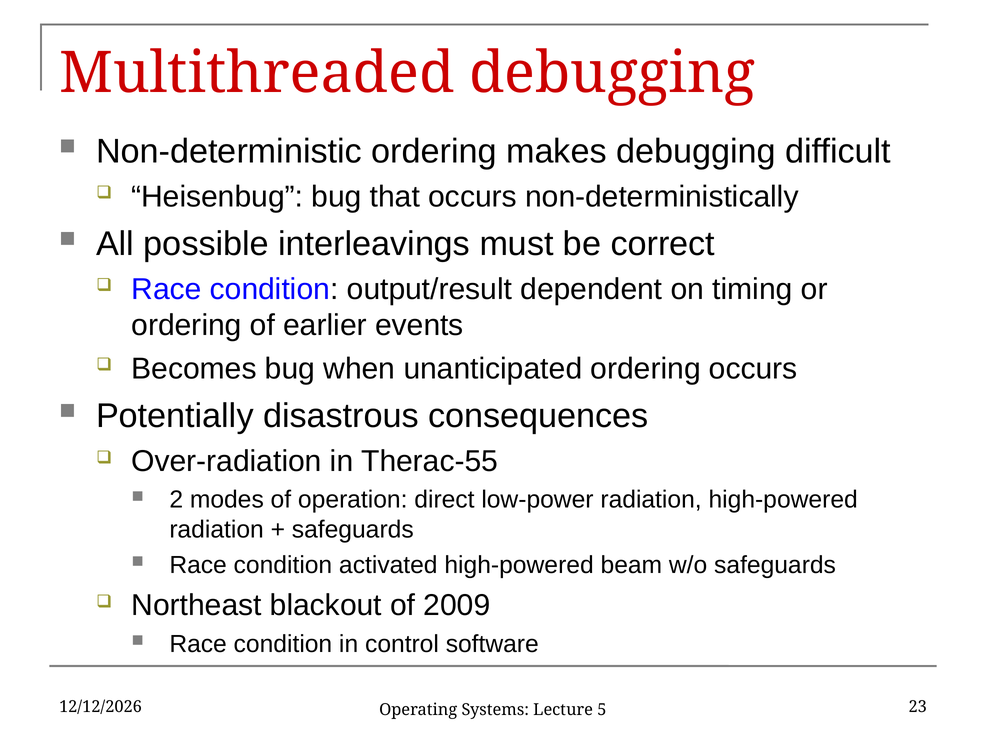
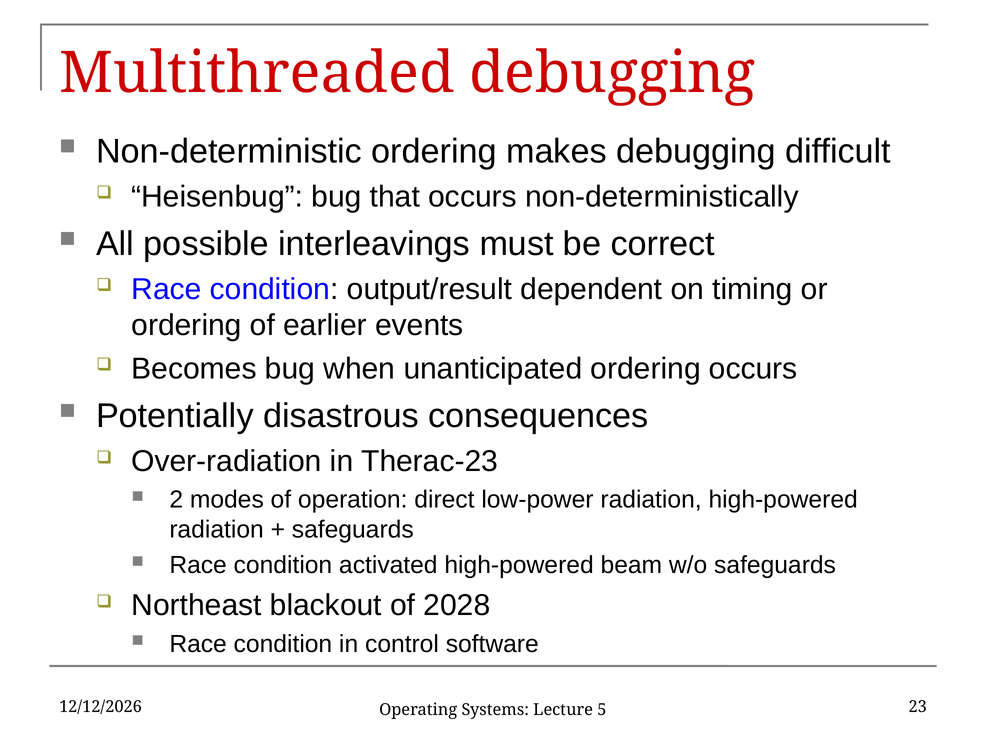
Therac-55: Therac-55 -> Therac-23
2009: 2009 -> 2028
